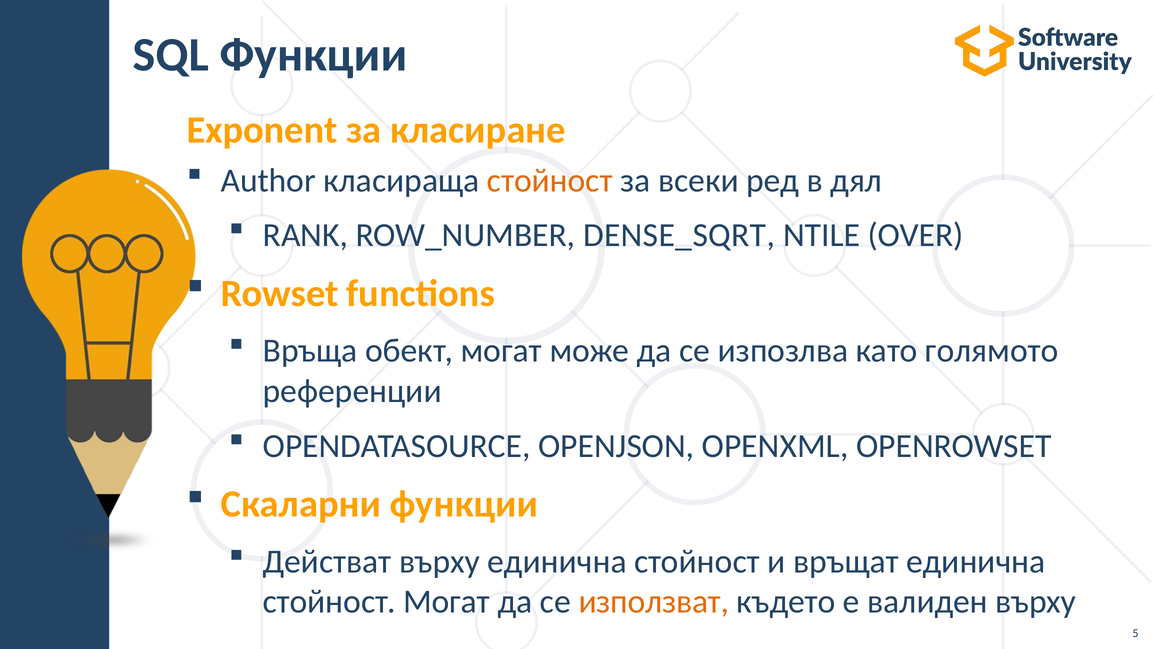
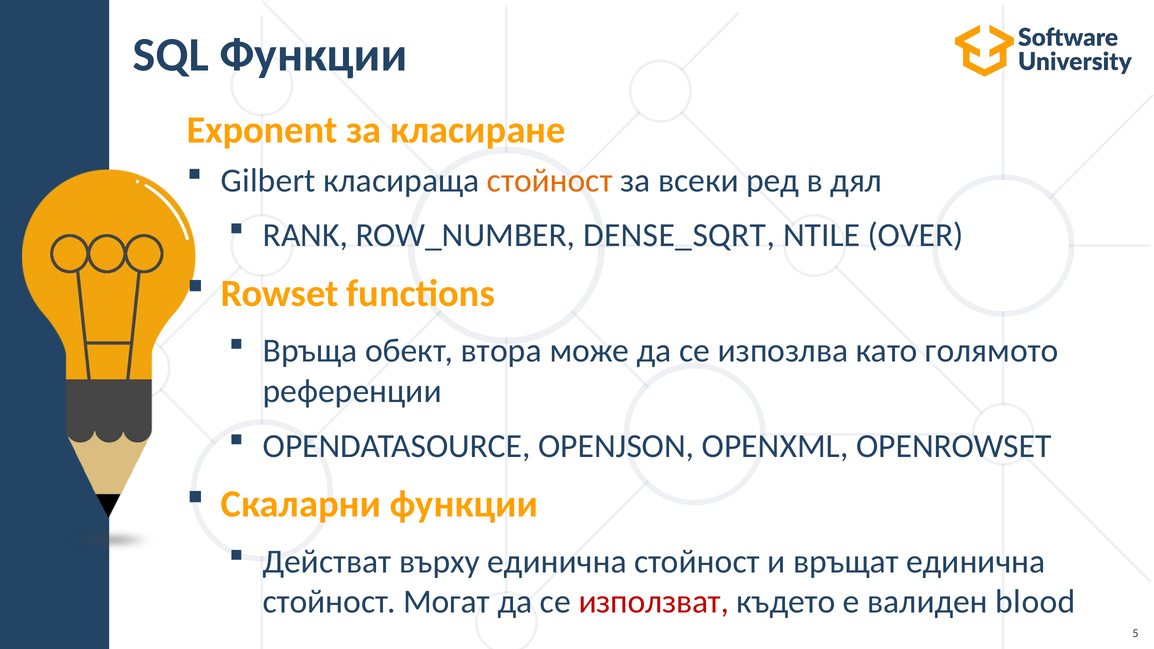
Author: Author -> Gilbert
обект могат: могат -> втора
използват colour: orange -> red
валиден върху: върху -> blood
